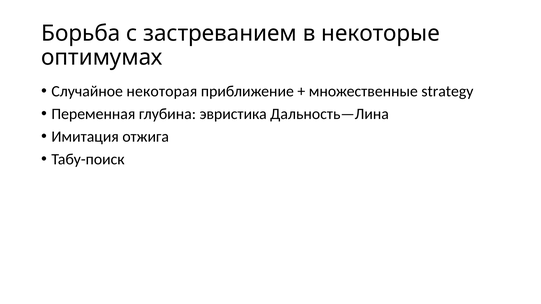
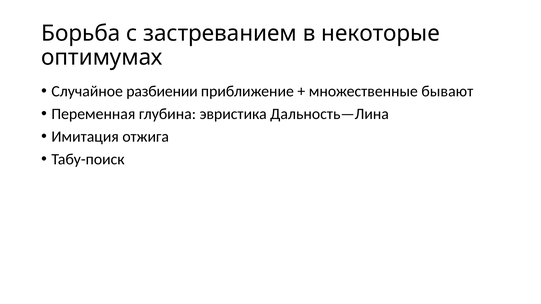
некоторая: некоторая -> разбиении
strategy: strategy -> бывают
